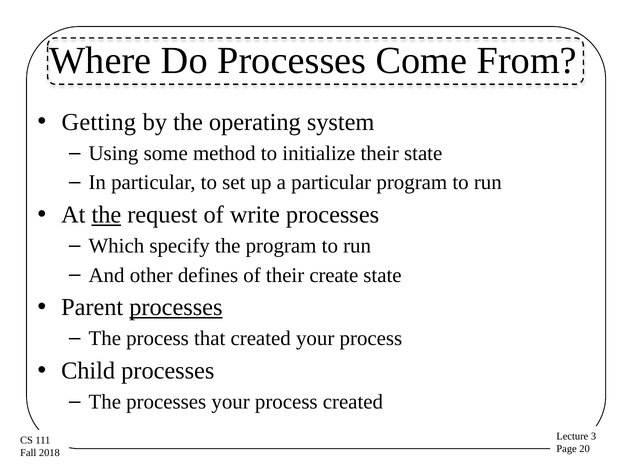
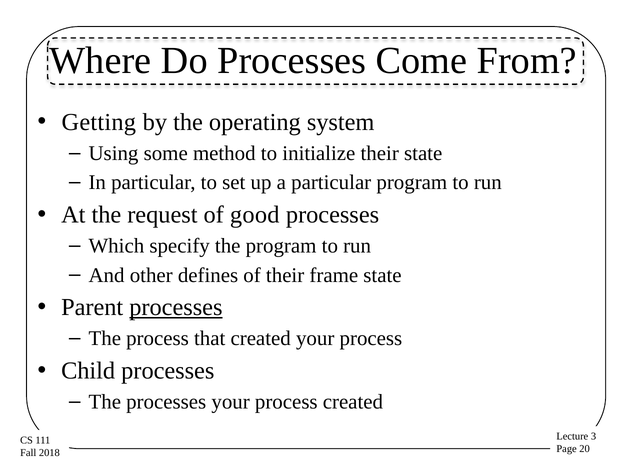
the at (106, 215) underline: present -> none
write: write -> good
create: create -> frame
